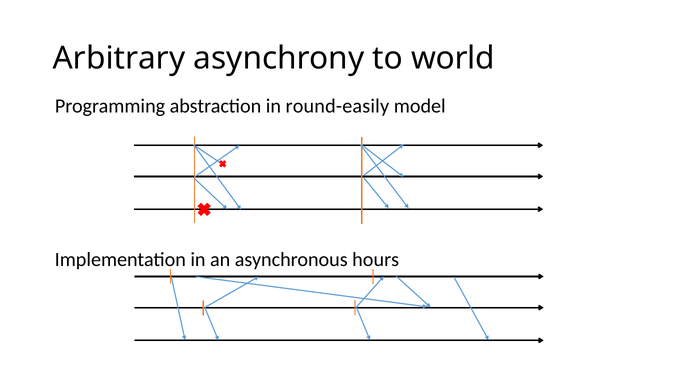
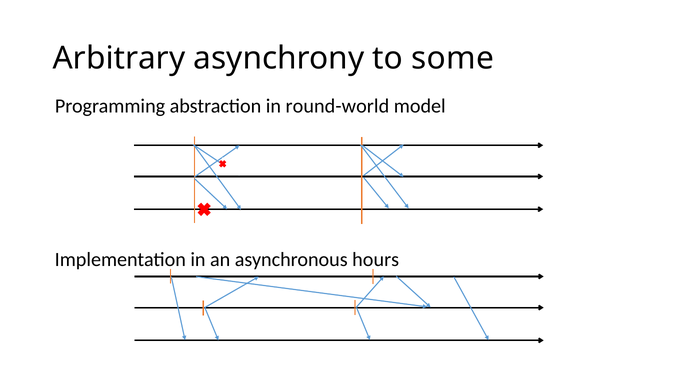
world: world -> some
round-easily: round-easily -> round-world
